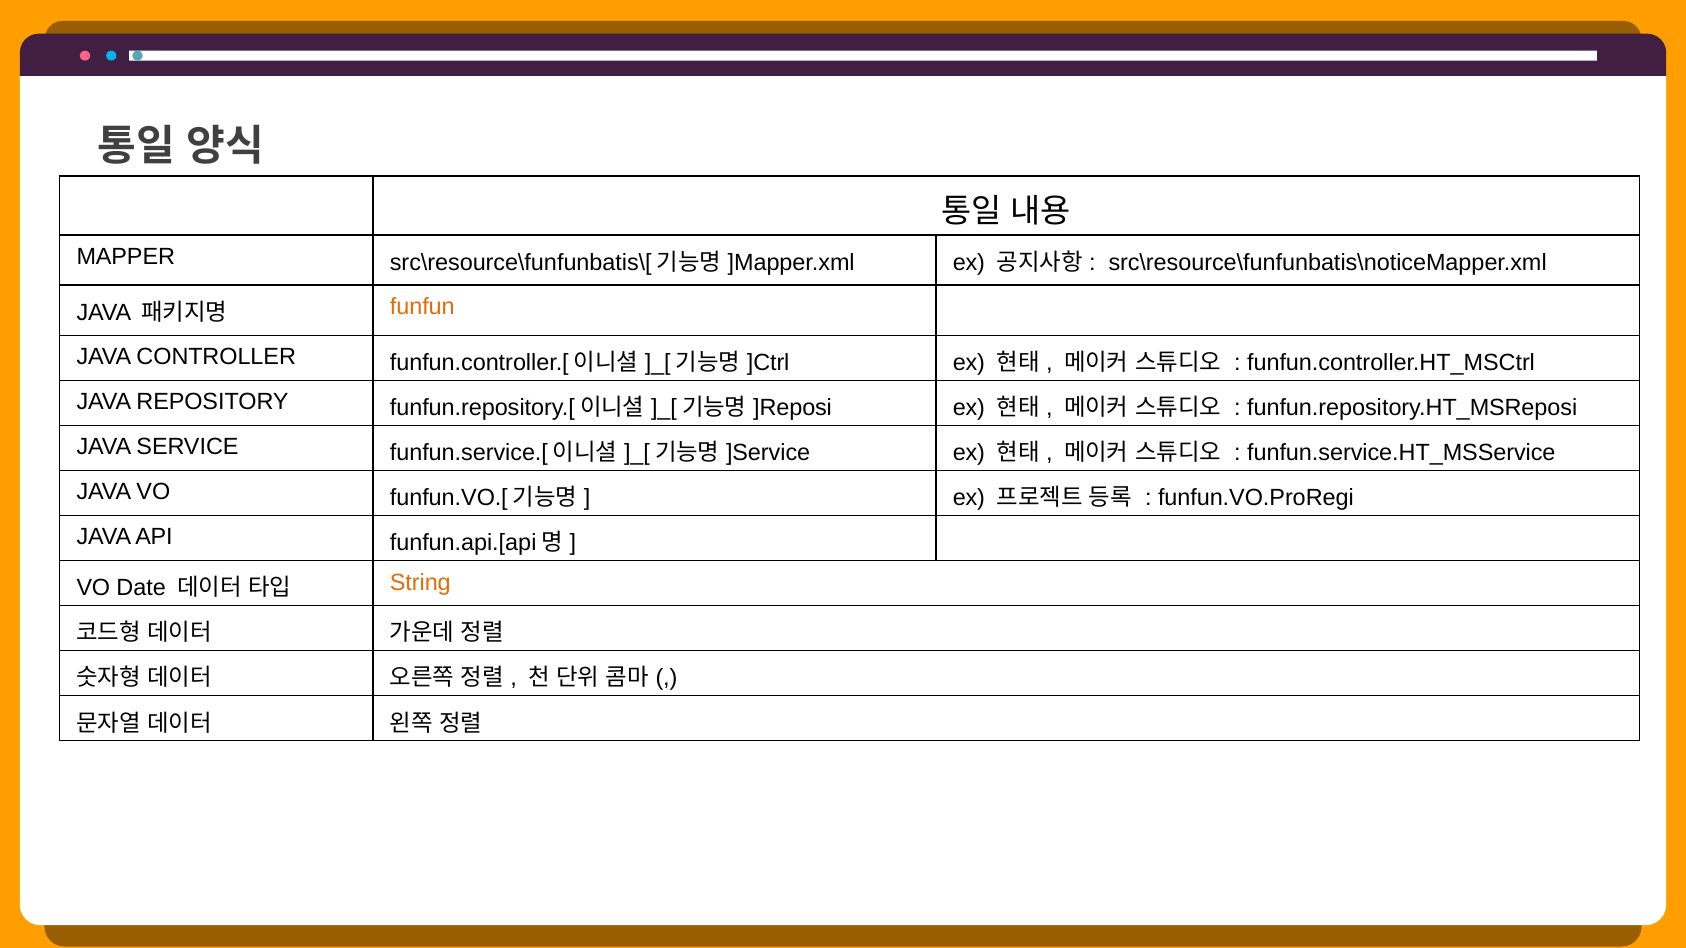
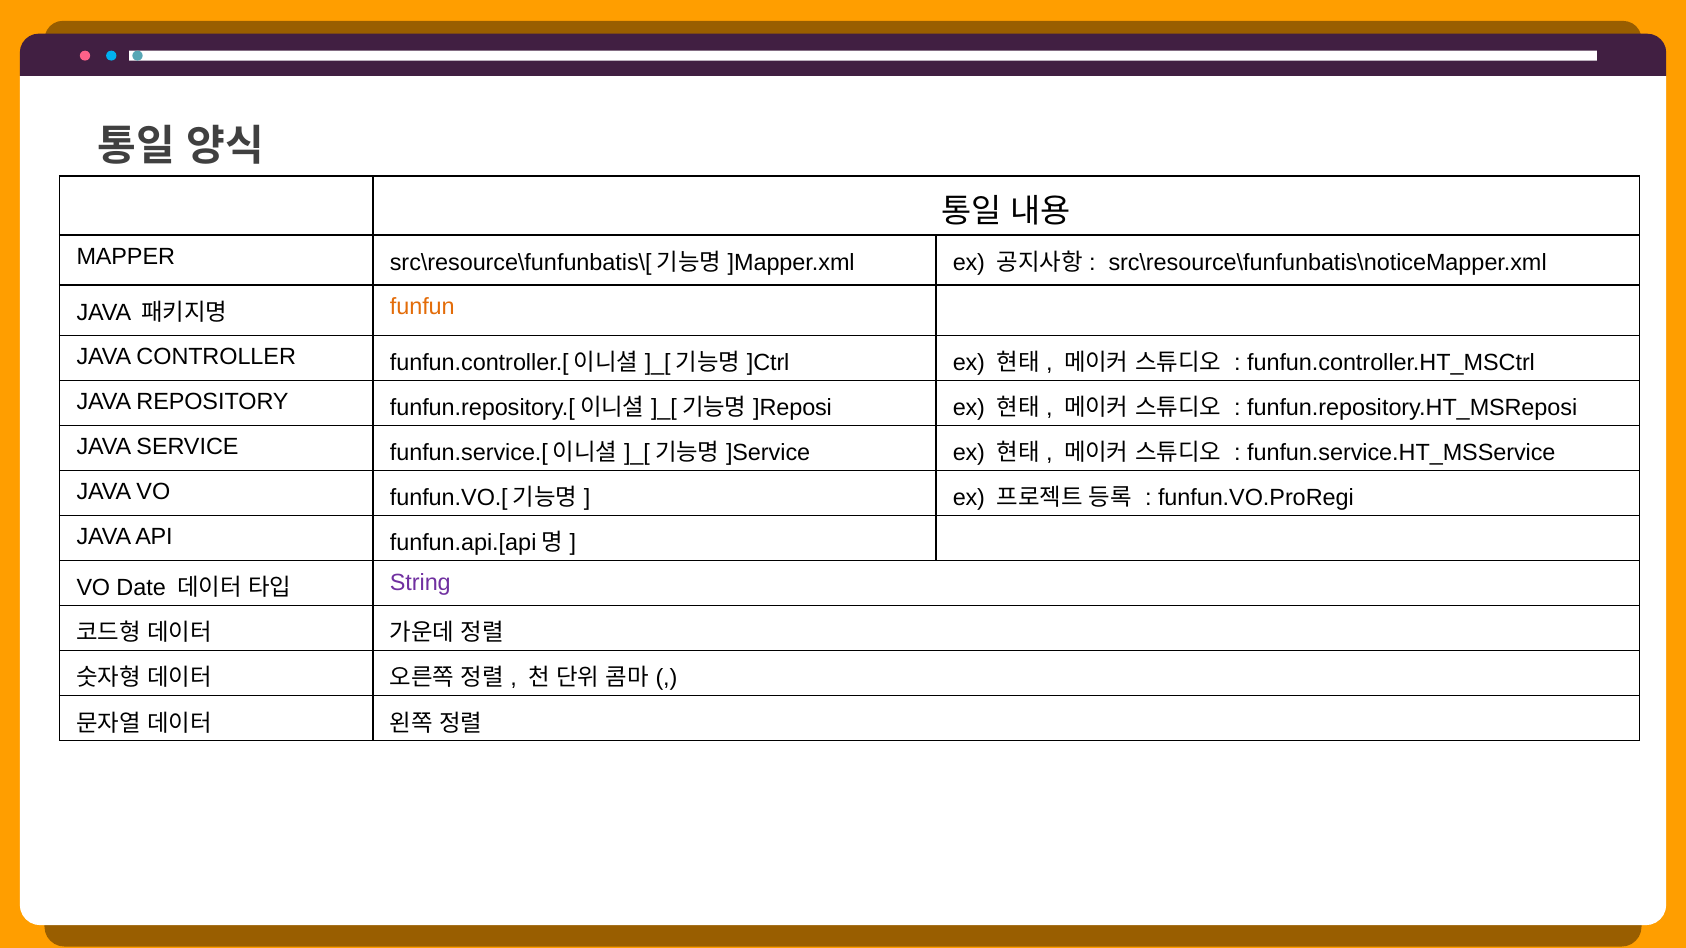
String colour: orange -> purple
